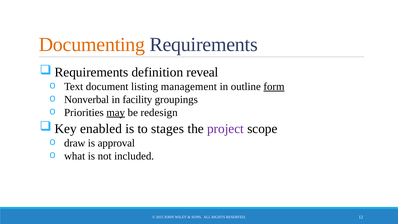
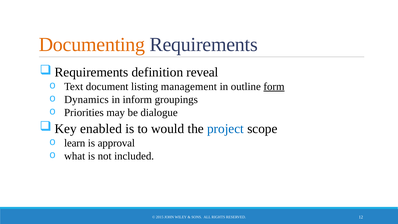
Nonverbal: Nonverbal -> Dynamics
facility: facility -> inform
may underline: present -> none
redesign: redesign -> dialogue
stages: stages -> would
project colour: purple -> blue
draw: draw -> learn
